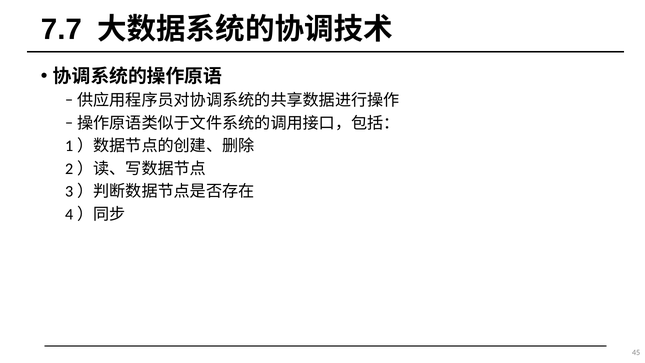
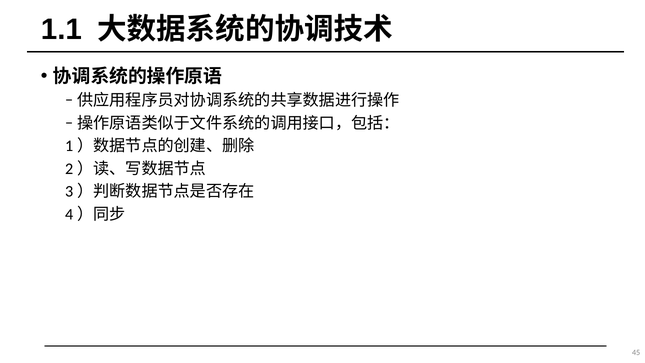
7.7: 7.7 -> 1.1
